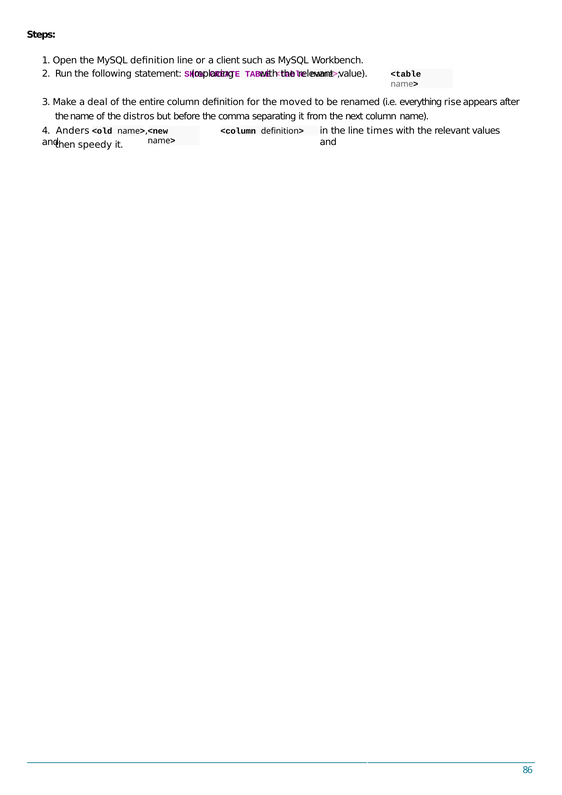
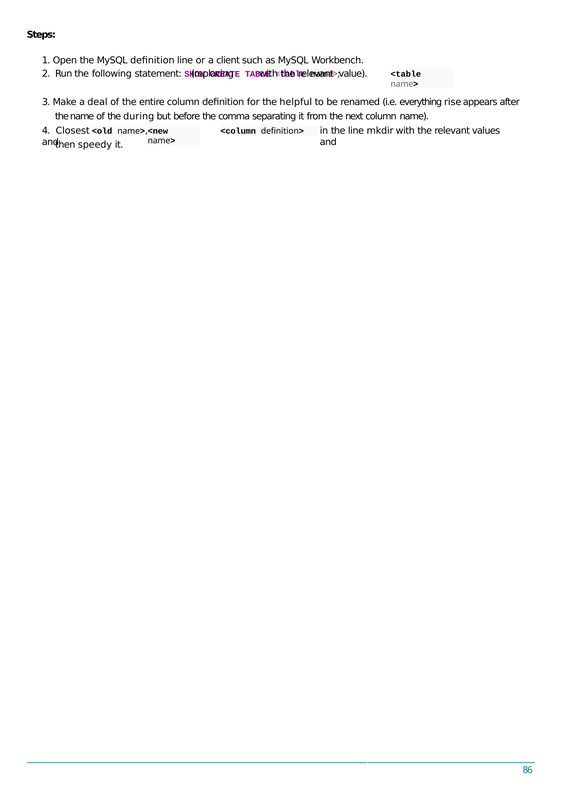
moved: moved -> helpful
distros: distros -> during
Anders: Anders -> Closest
times: times -> mkdir
